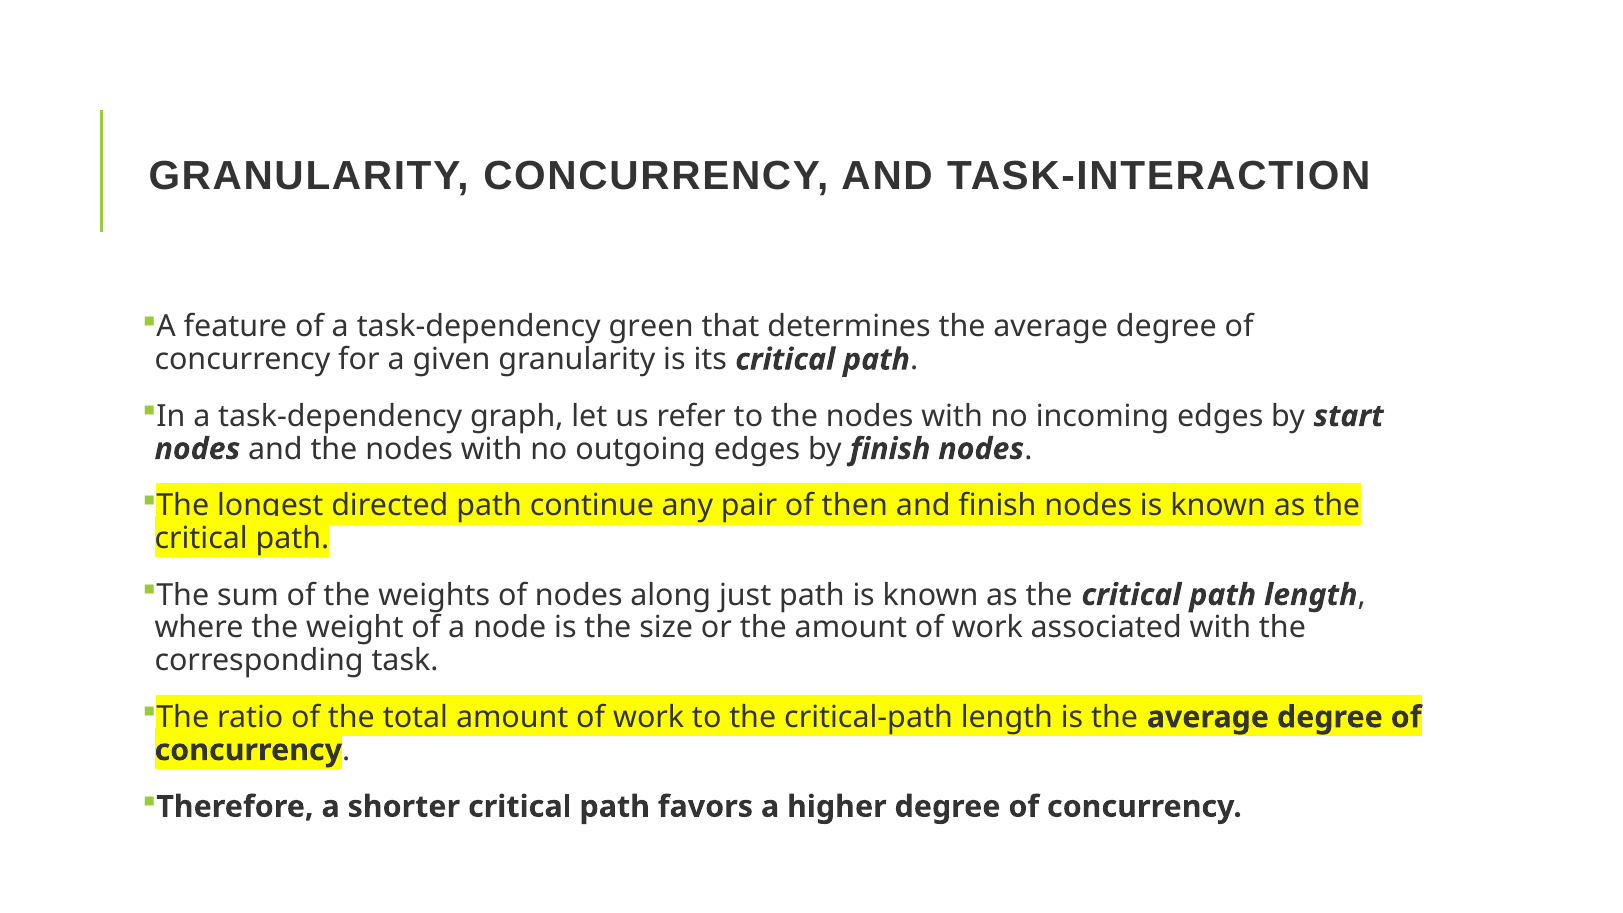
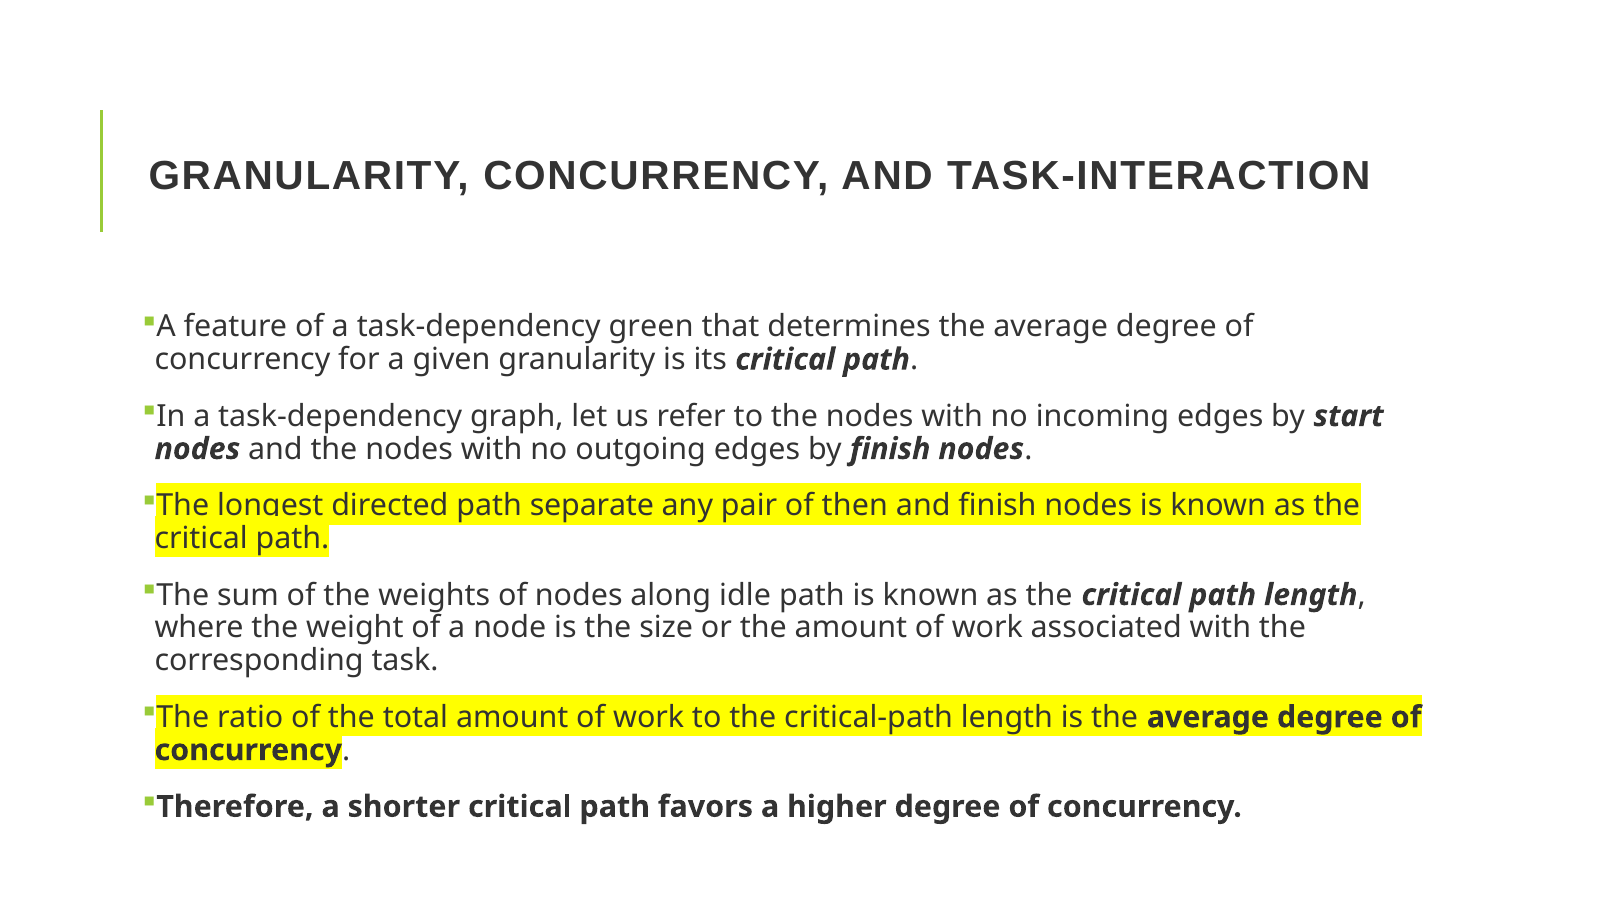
continue: continue -> separate
just: just -> idle
